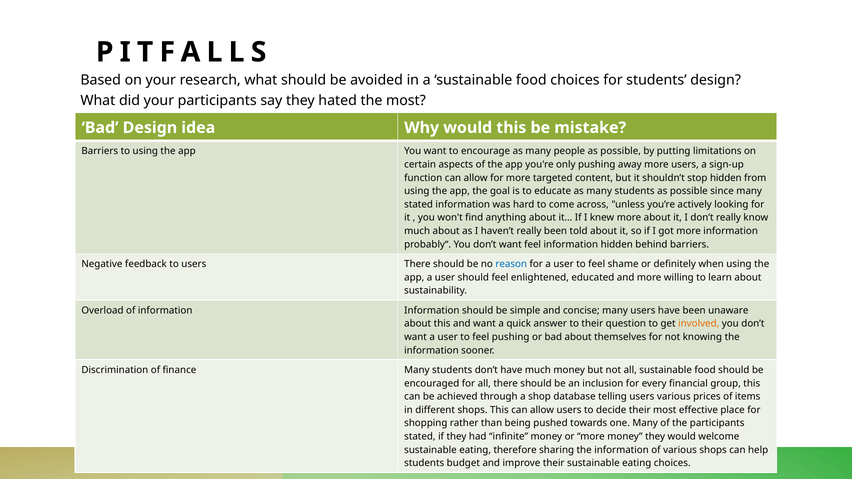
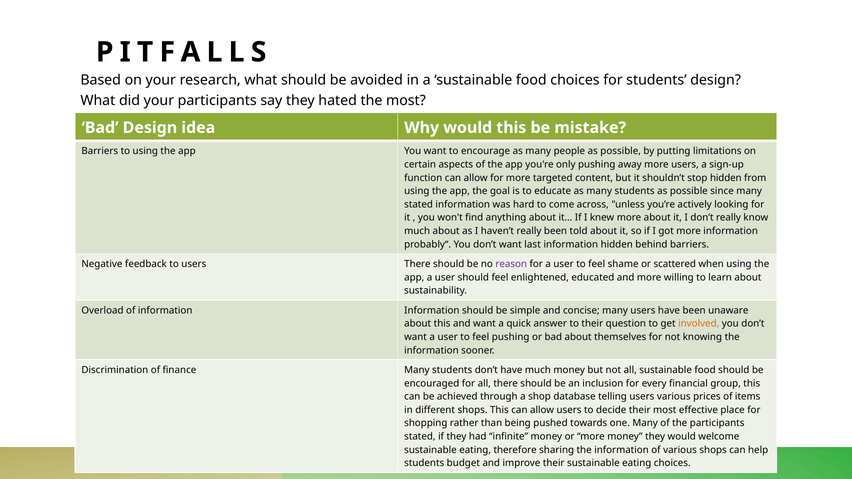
want feel: feel -> last
reason colour: blue -> purple
definitely: definitely -> scattered
